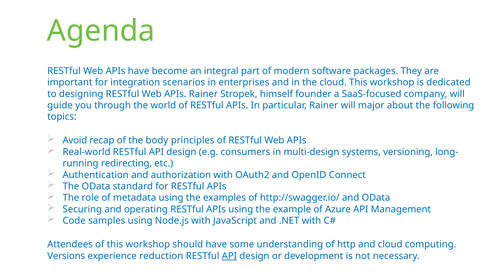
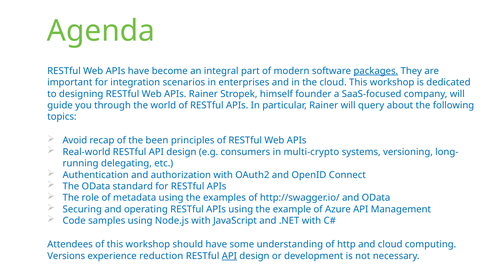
packages underline: none -> present
major: major -> query
body: body -> been
multi-design: multi-design -> multi-crypto
redirecting: redirecting -> delegating
